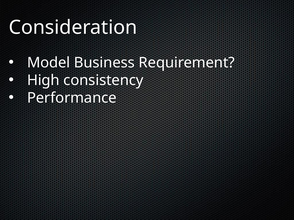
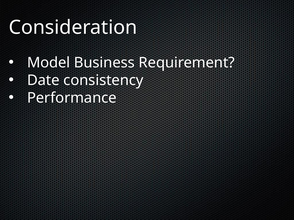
High: High -> Date
